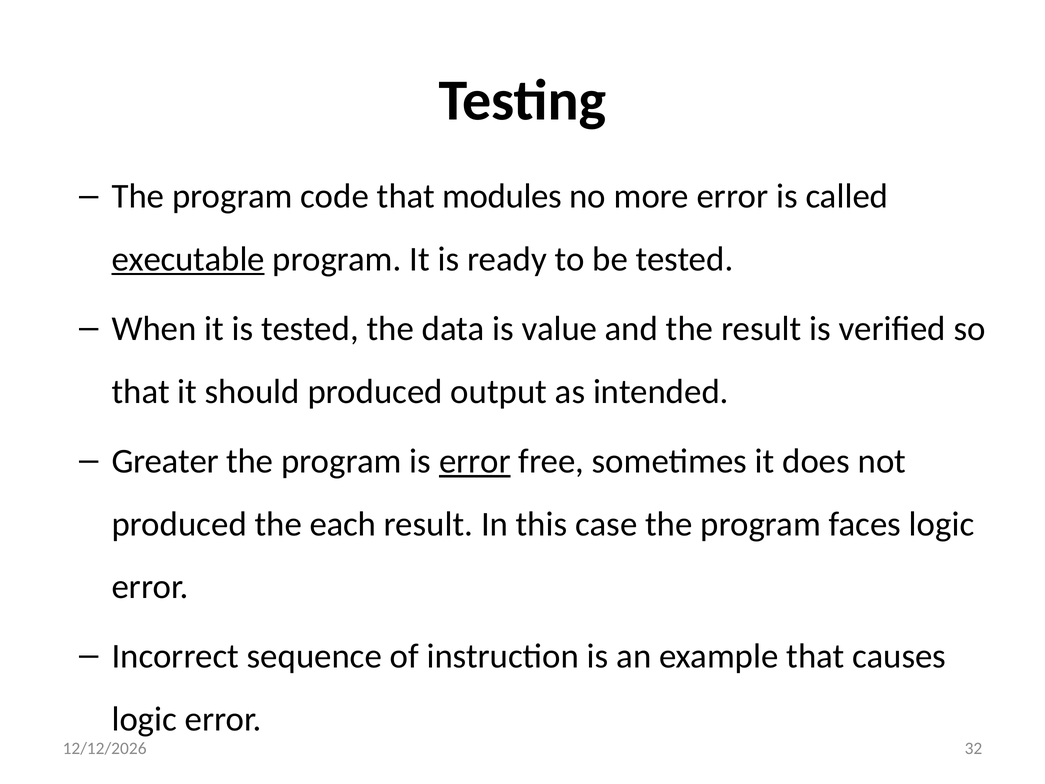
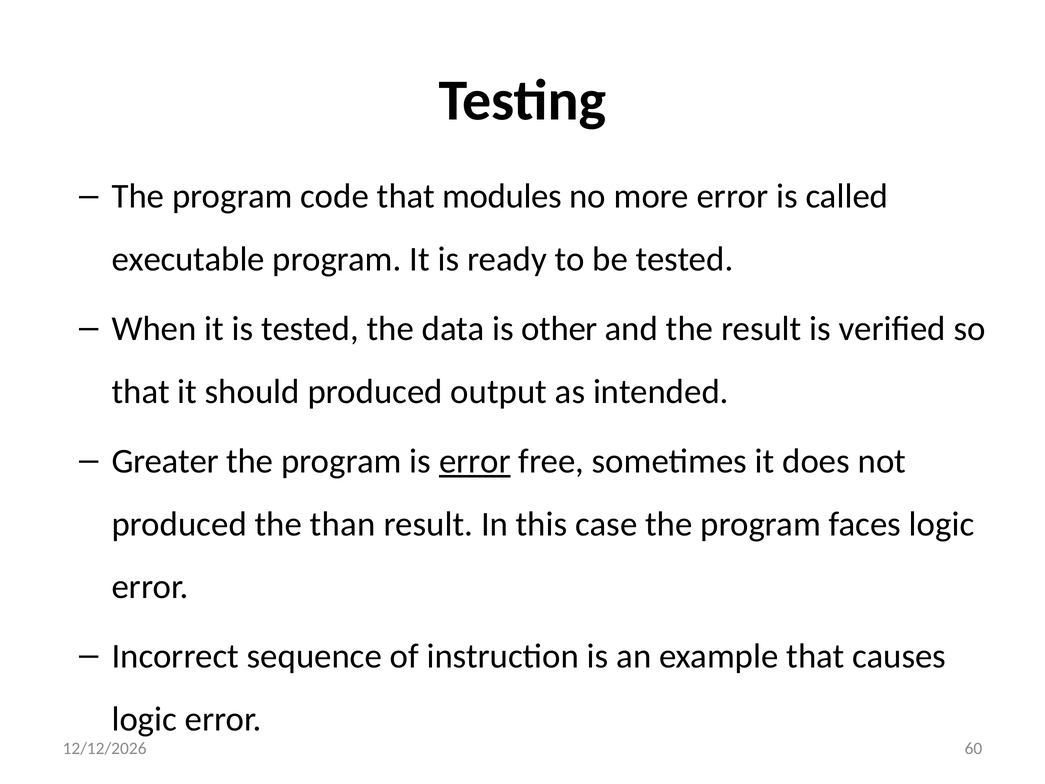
executable underline: present -> none
value: value -> other
each: each -> than
32: 32 -> 60
